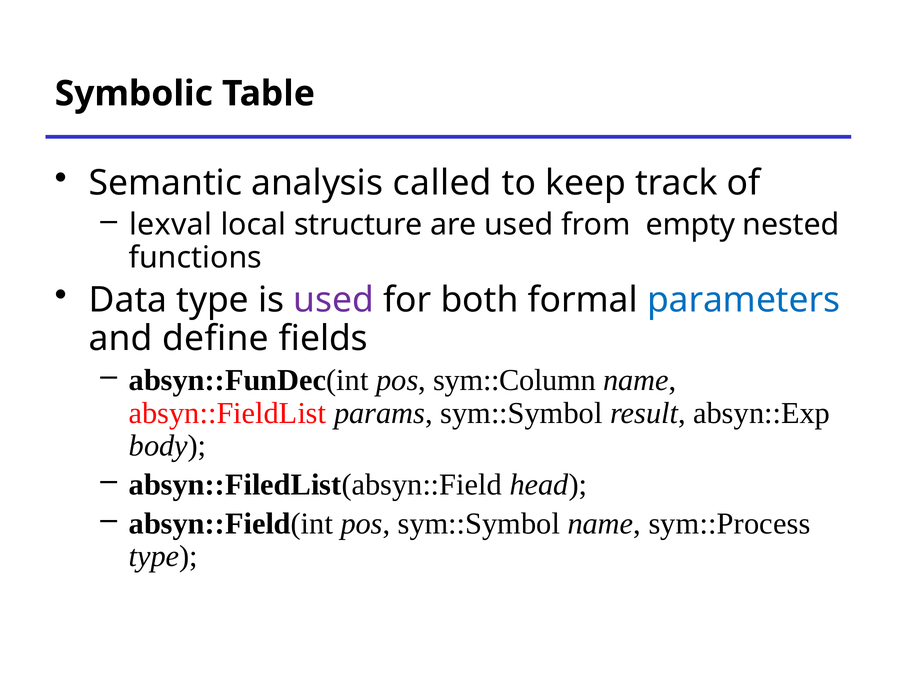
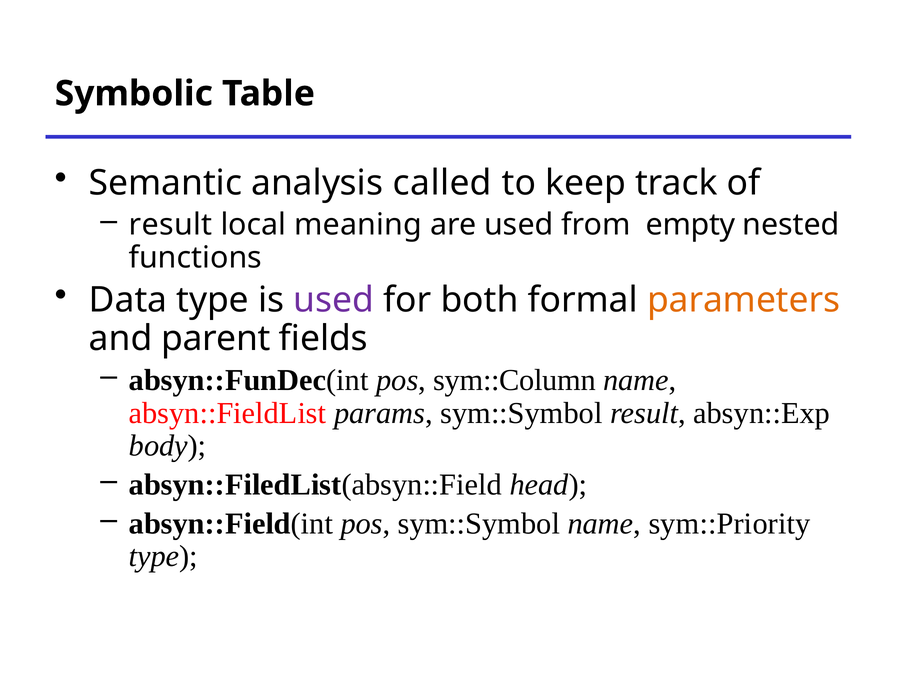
lexval at (171, 225): lexval -> result
structure: structure -> meaning
parameters colour: blue -> orange
define: define -> parent
sym::Process: sym::Process -> sym::Priority
